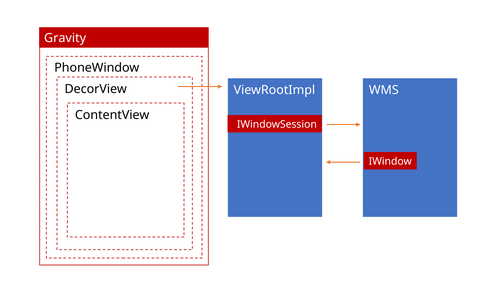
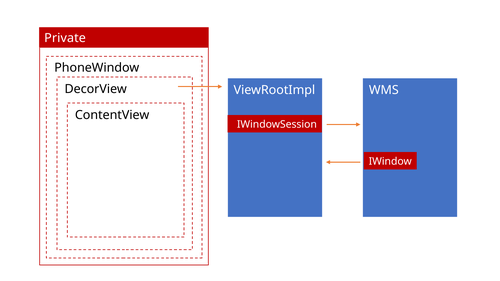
Gravity: Gravity -> Private
